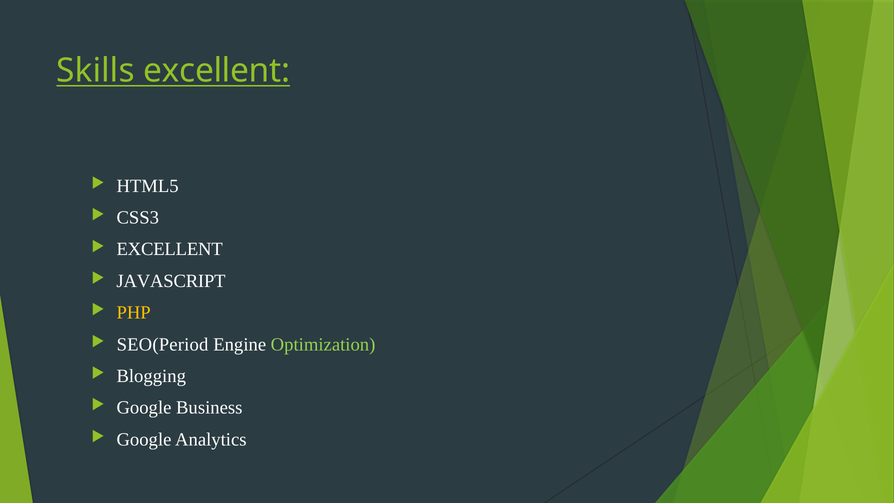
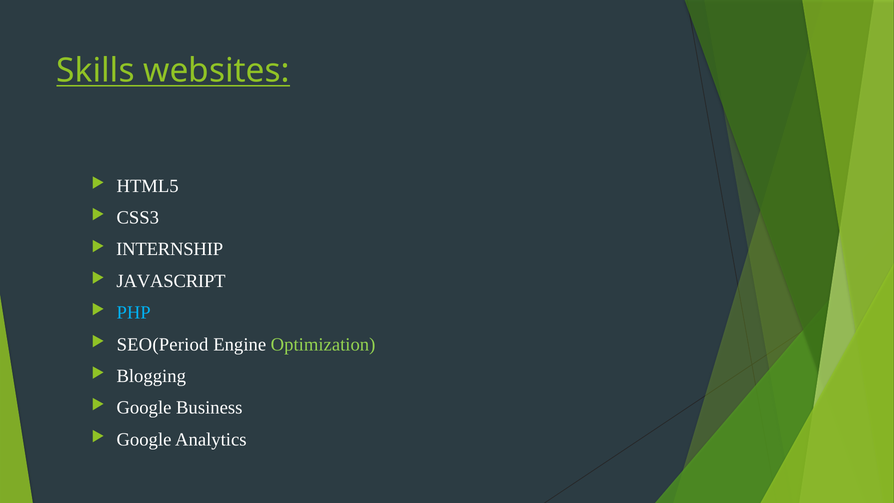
Skills excellent: excellent -> websites
EXCELLENT at (170, 249): EXCELLENT -> INTERNSHIP
PHP colour: yellow -> light blue
